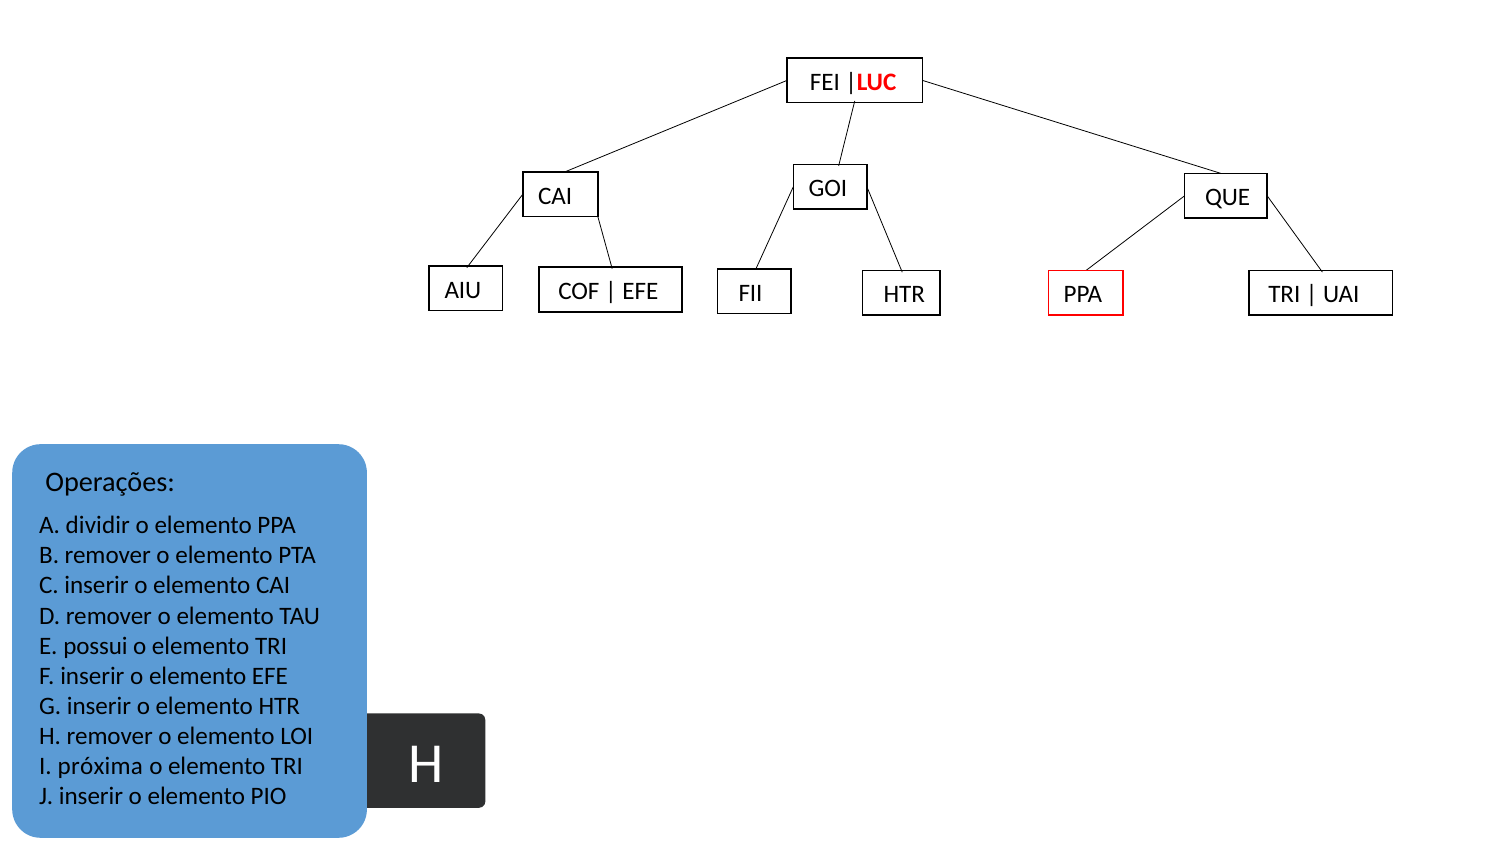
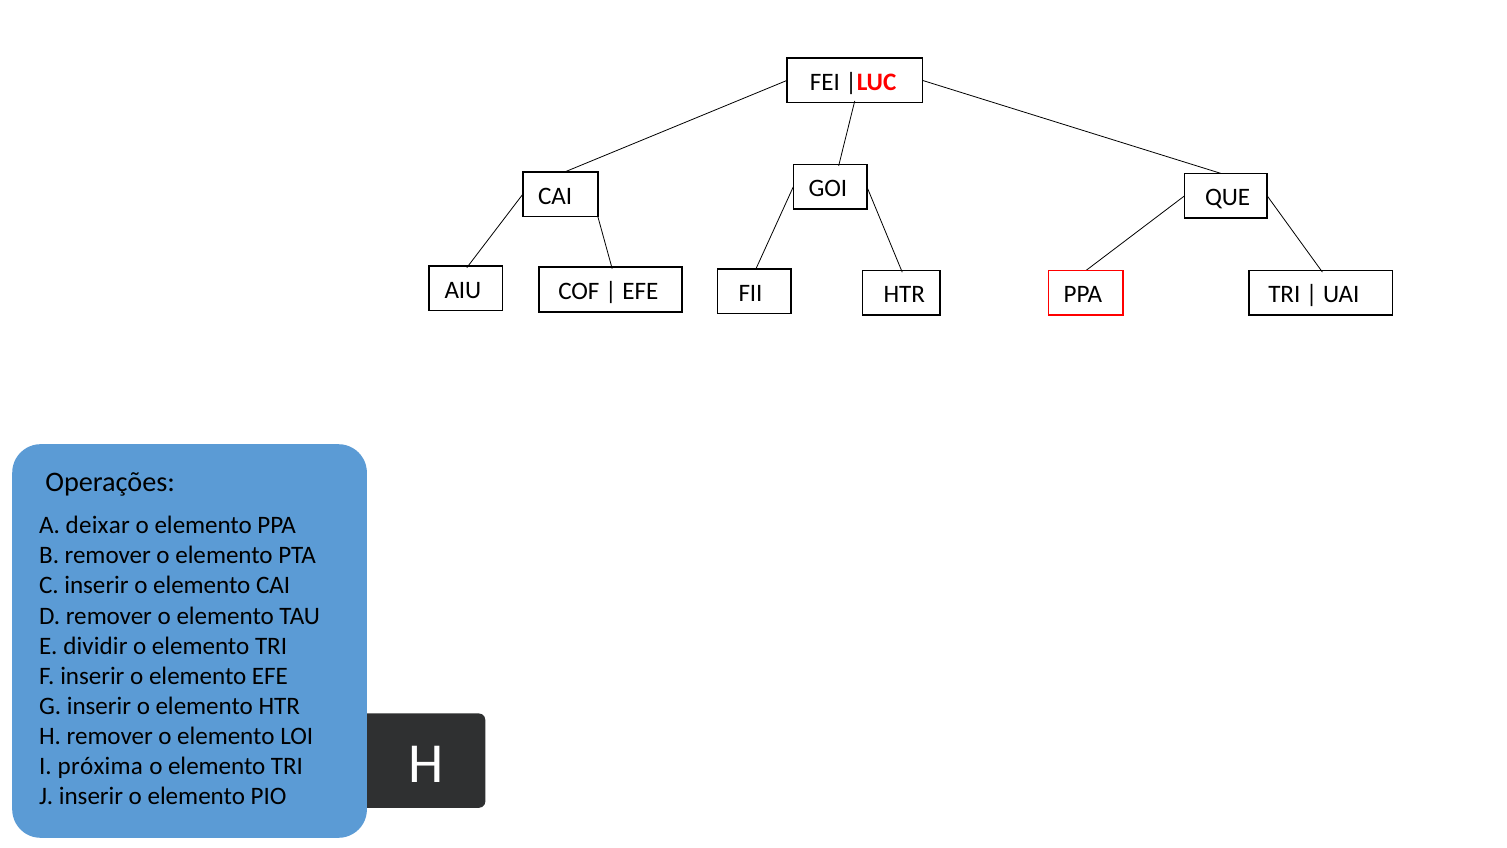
dividir: dividir -> deixar
possui: possui -> dividir
